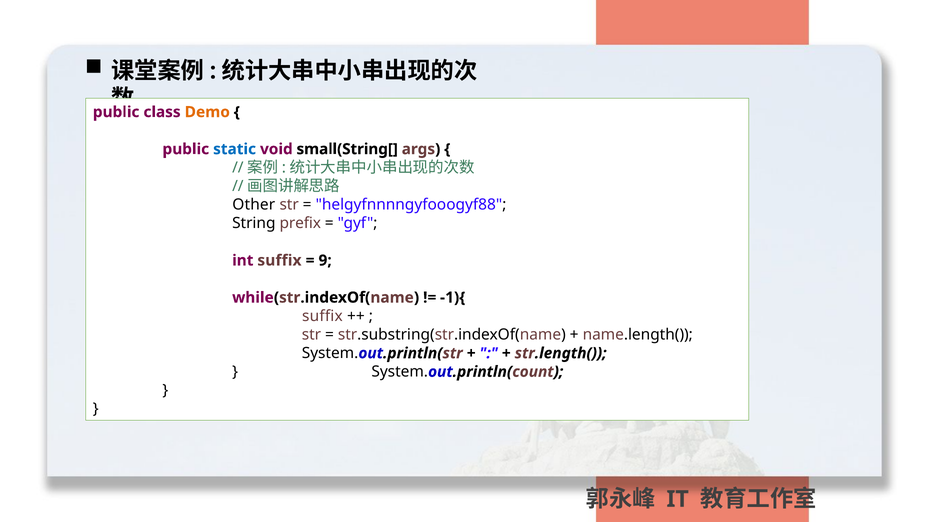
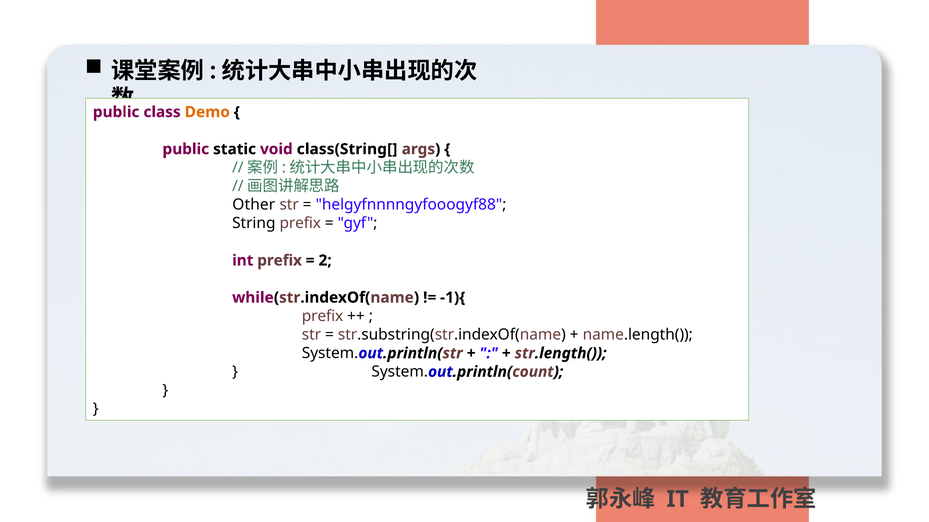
static colour: blue -> black
small(String[: small(String[ -> class(String[
int suffix: suffix -> prefix
9: 9 -> 2
suffix at (322, 316): suffix -> prefix
